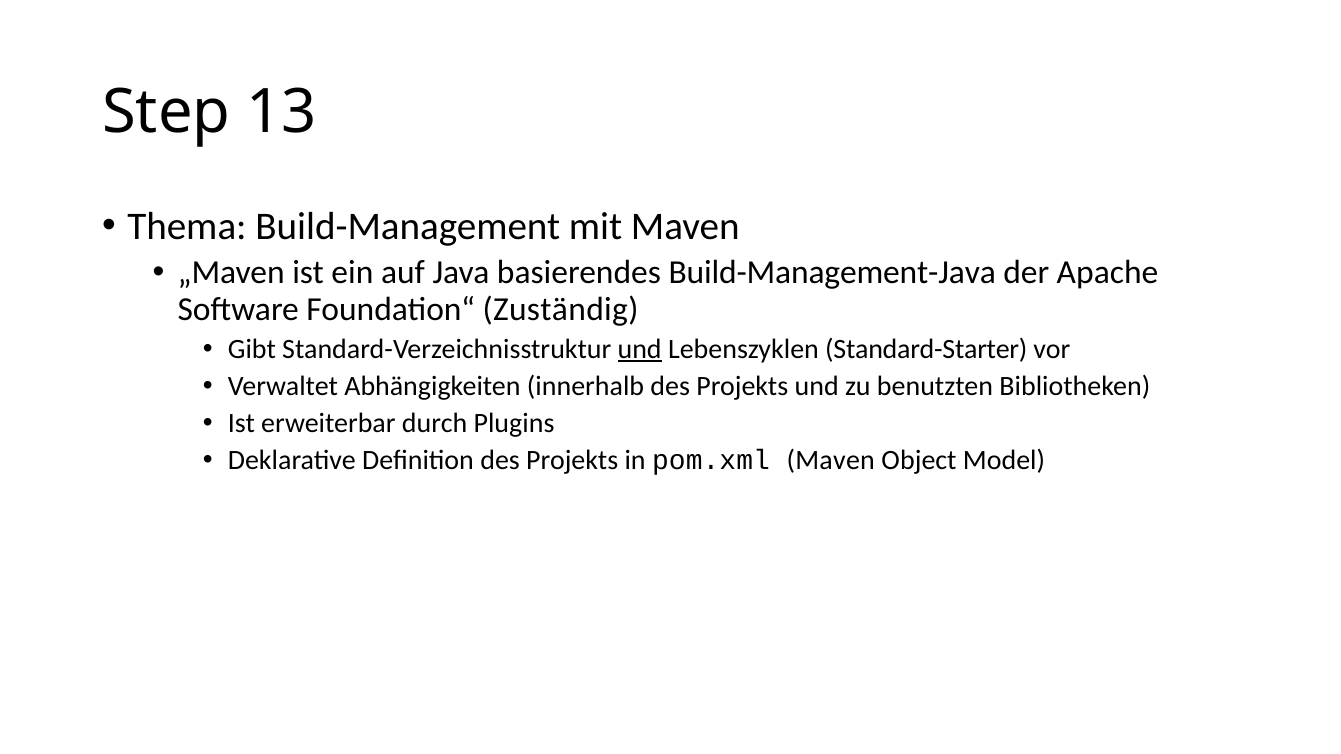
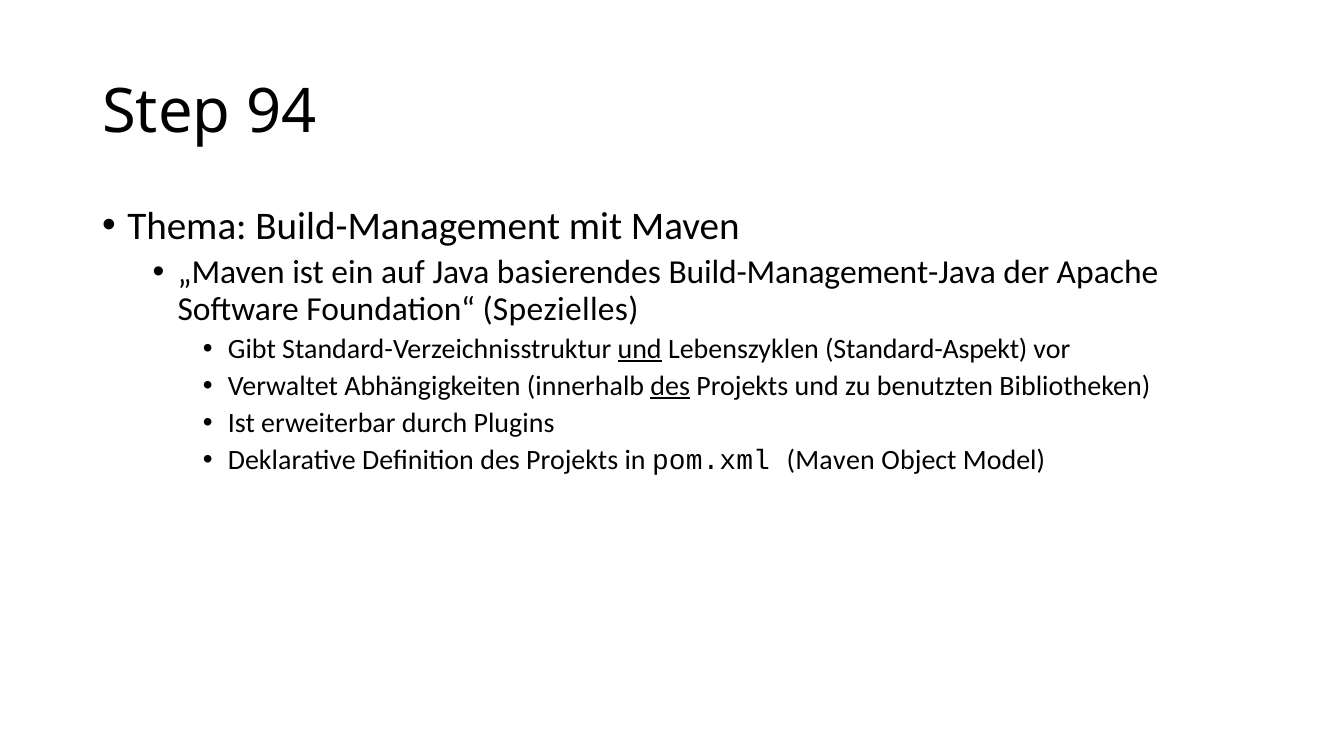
13: 13 -> 94
Zuständig: Zuständig -> Spezielles
Standard-Starter: Standard-Starter -> Standard-Aspekt
des at (670, 386) underline: none -> present
